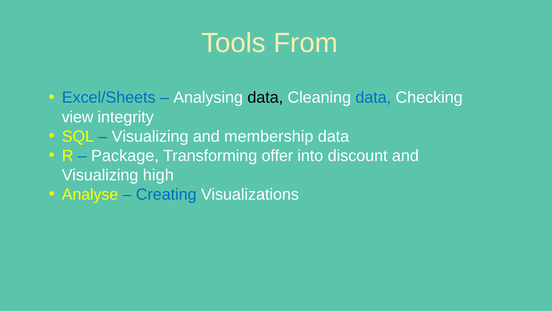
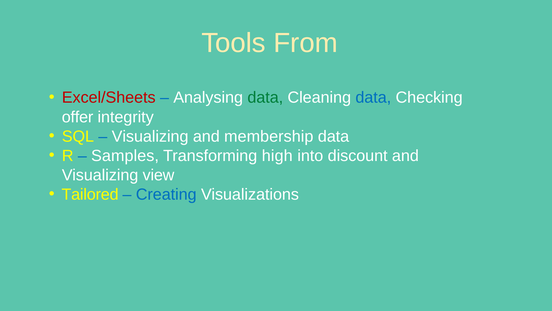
Excel/Sheets colour: blue -> red
data at (265, 98) colour: black -> green
view: view -> offer
Package: Package -> Samples
offer: offer -> high
high: high -> view
Analyse: Analyse -> Tailored
